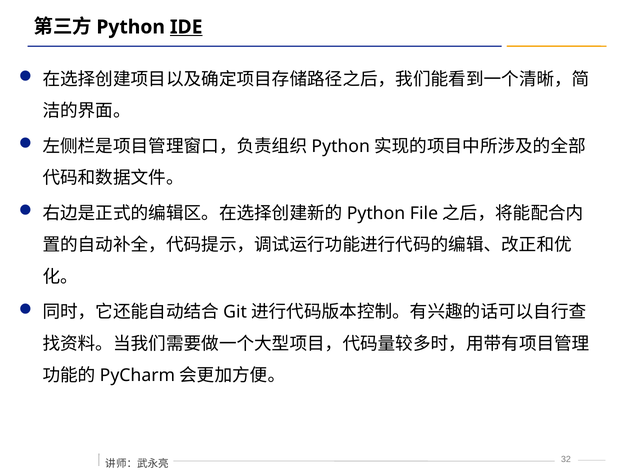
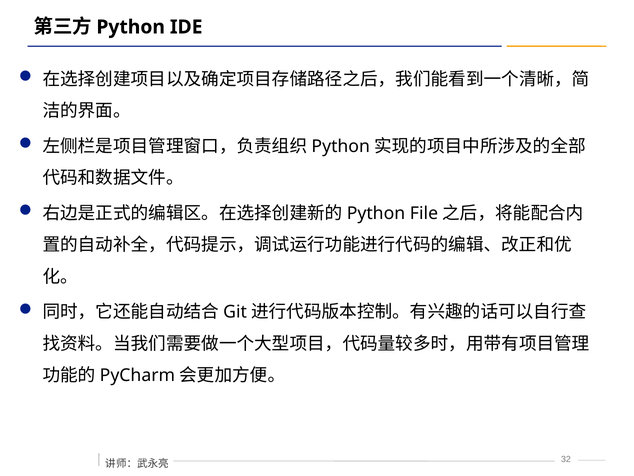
IDE underline: present -> none
